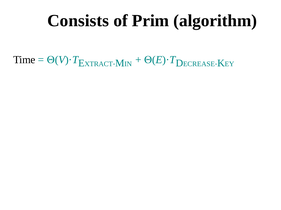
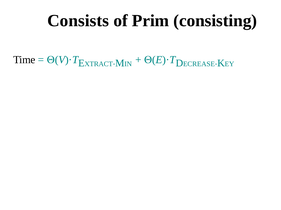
algorithm: algorithm -> consisting
